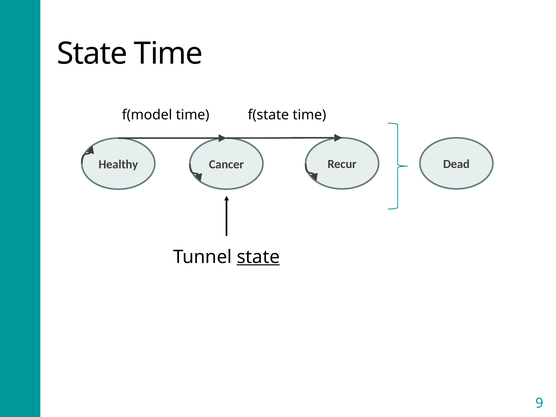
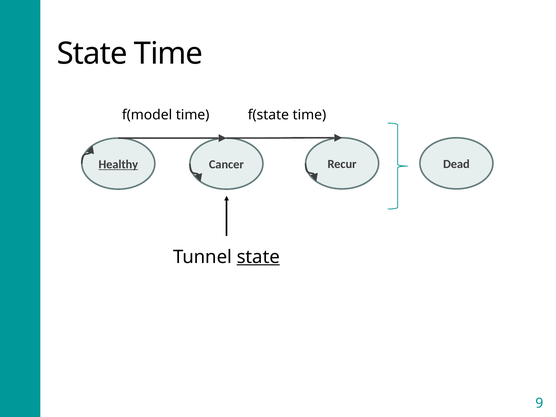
Healthy underline: none -> present
